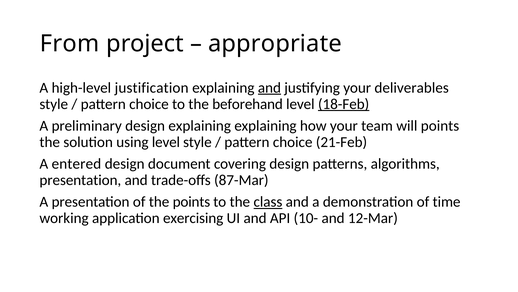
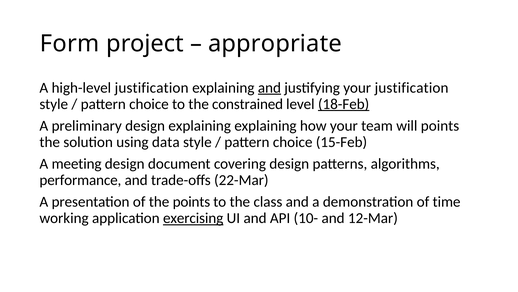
From: From -> Form
your deliverables: deliverables -> justification
beforehand: beforehand -> constrained
using level: level -> data
21-Feb: 21-Feb -> 15-Feb
entered: entered -> meeting
presentation at (80, 180): presentation -> performance
87-Mar: 87-Mar -> 22-Mar
class underline: present -> none
exercising underline: none -> present
